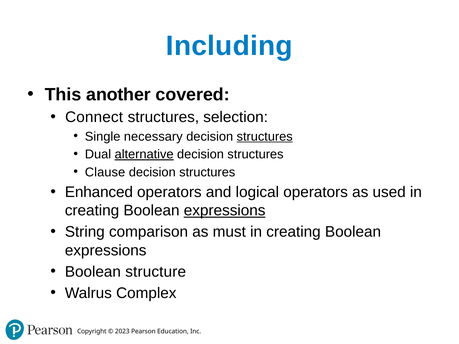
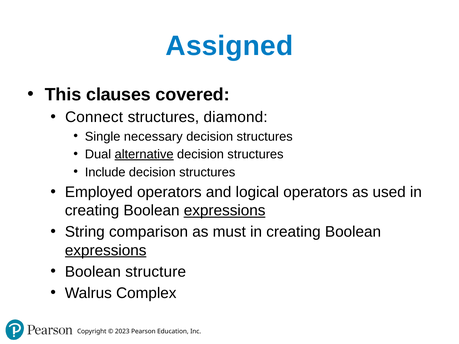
Including: Including -> Assigned
another: another -> clauses
selection: selection -> diamond
structures at (265, 137) underline: present -> none
Clause: Clause -> Include
Enhanced: Enhanced -> Employed
expressions at (106, 250) underline: none -> present
